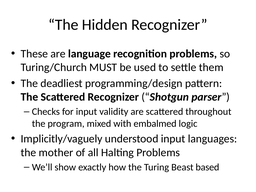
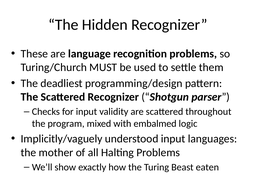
based: based -> eaten
